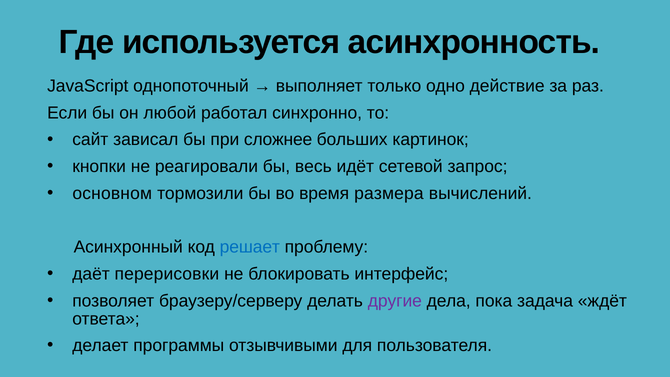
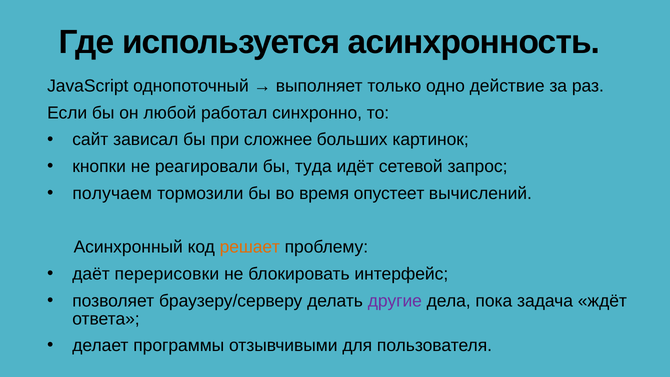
весь: весь -> туда
основном: основном -> получаем
размера: размера -> опустеет
решает colour: blue -> orange
